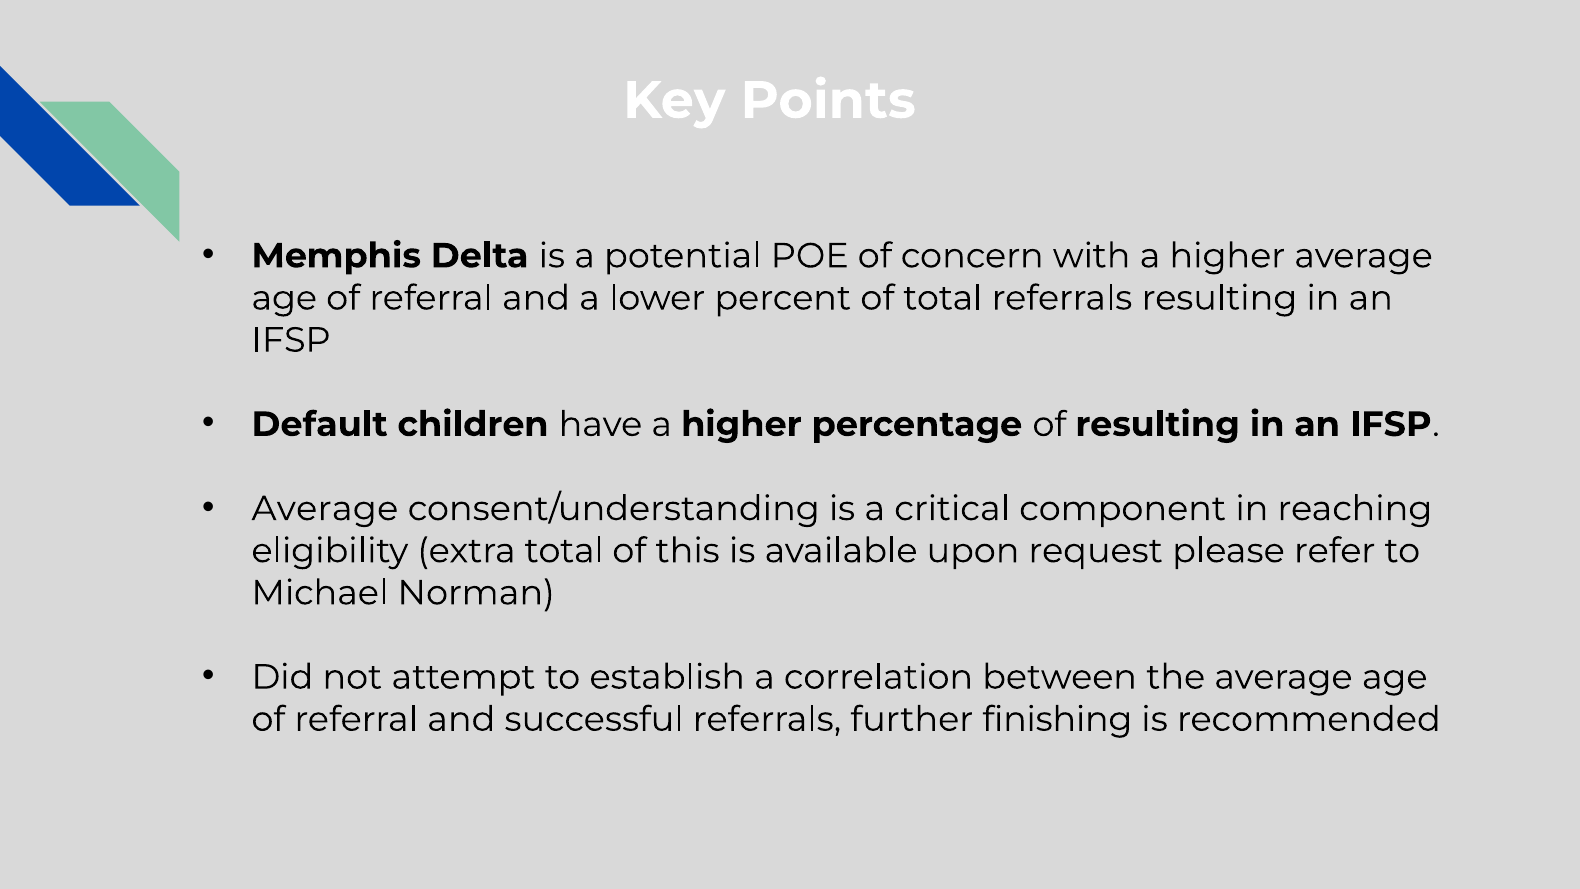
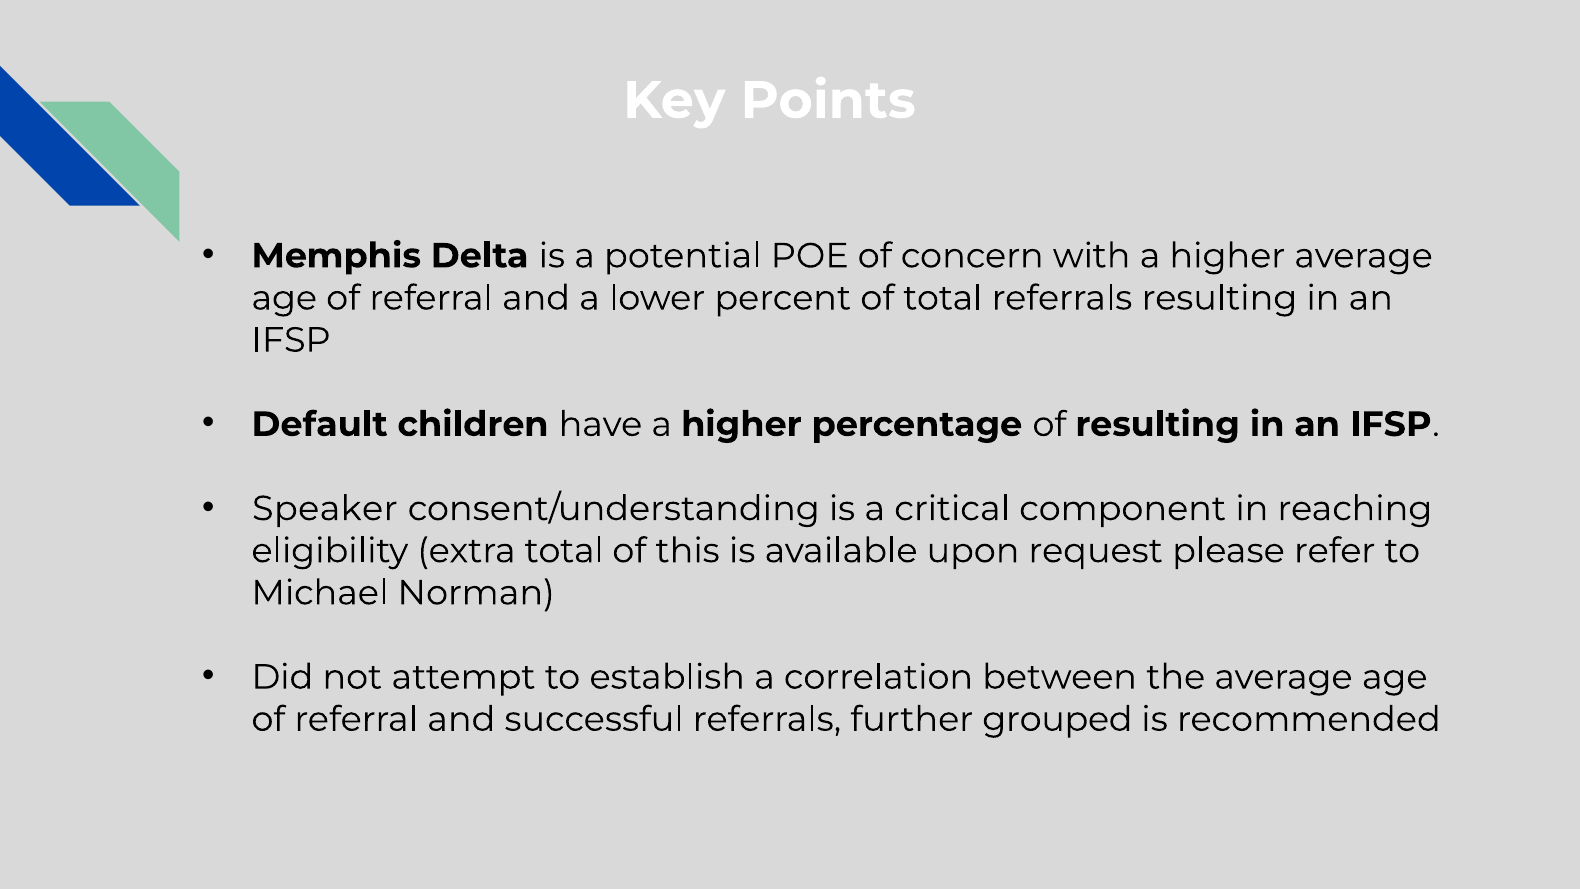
Average at (325, 509): Average -> Speaker
finishing: finishing -> grouped
